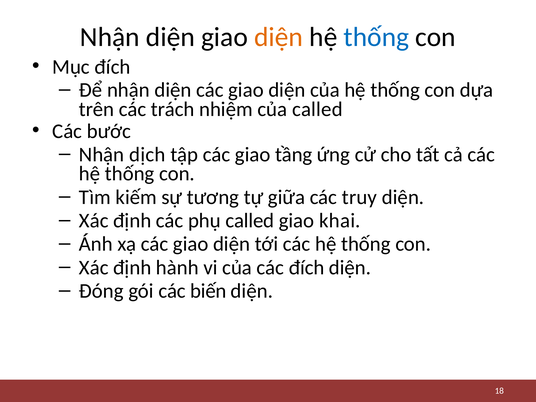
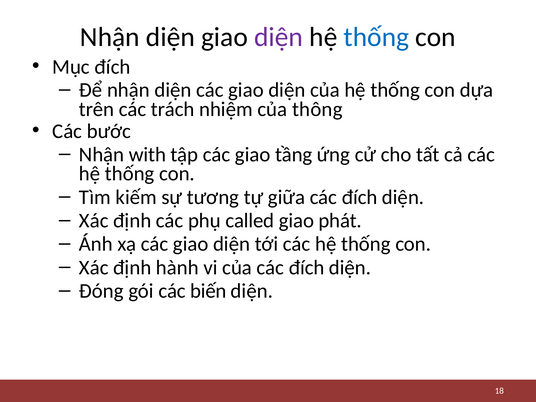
diện at (279, 37) colour: orange -> purple
của called: called -> thông
dịch: dịch -> with
giữa các truy: truy -> đích
khai: khai -> phát
